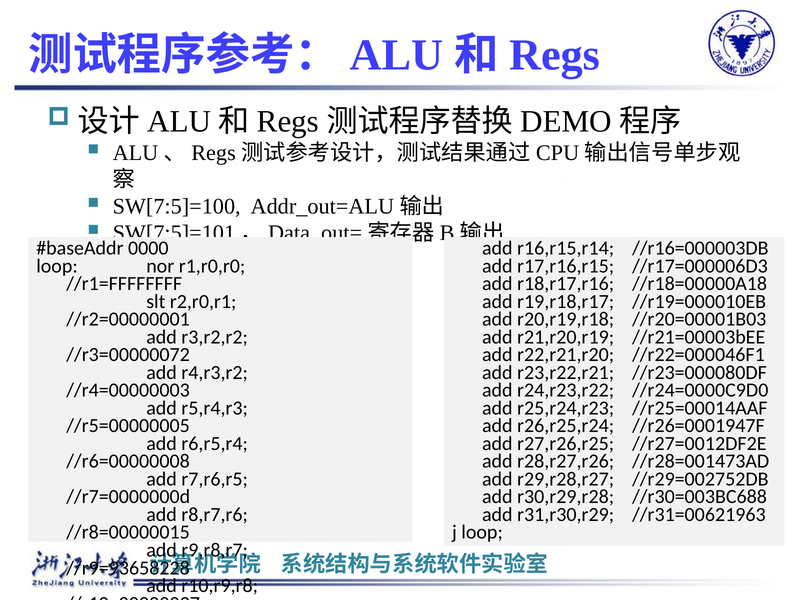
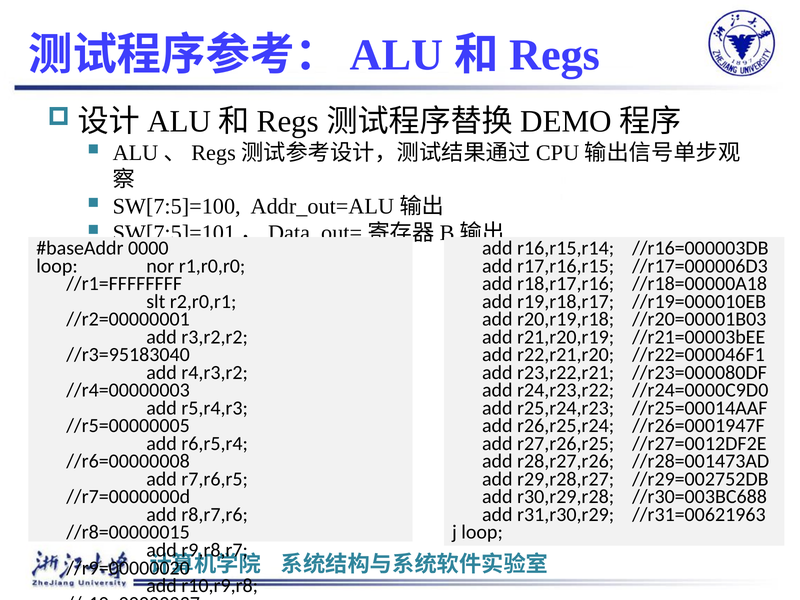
//r3=00000072: //r3=00000072 -> //r3=95183040
//r9=93658228: //r9=93658228 -> //r9=00000020
